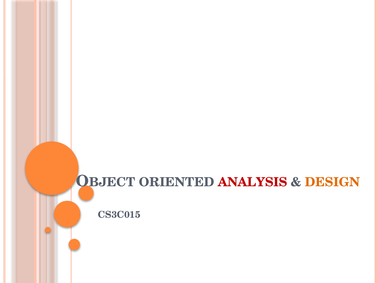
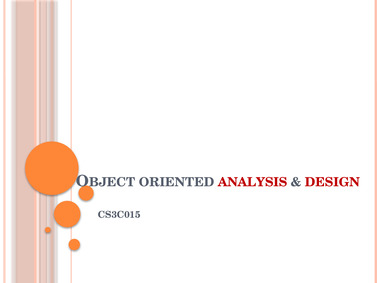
DESIGN colour: orange -> red
